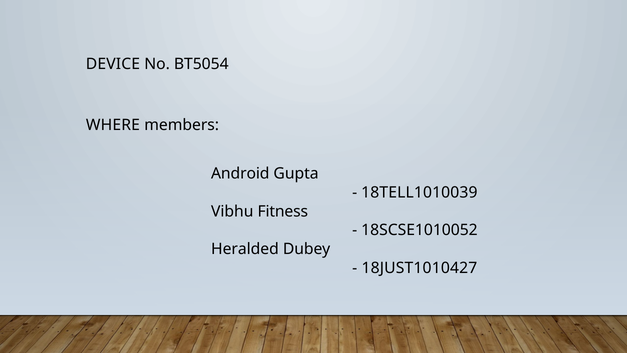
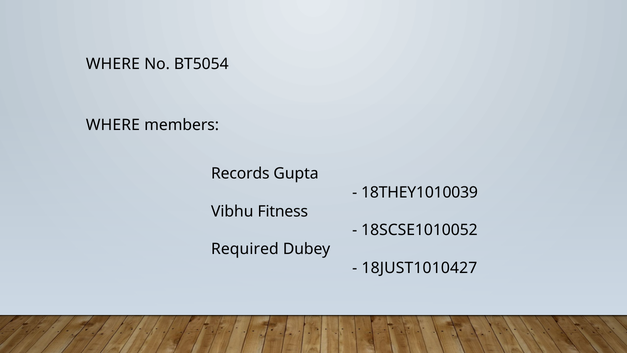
DEVICE at (113, 64): DEVICE -> WHERE
Android: Android -> Records
18TELL1010039: 18TELL1010039 -> 18THEY1010039
Heralded: Heralded -> Required
